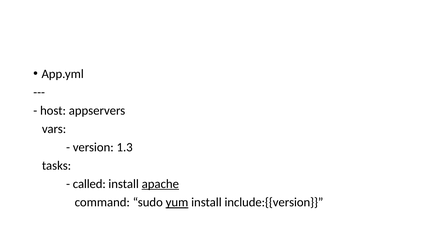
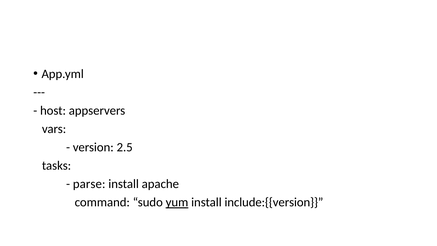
1.3: 1.3 -> 2.5
called: called -> parse
apache underline: present -> none
